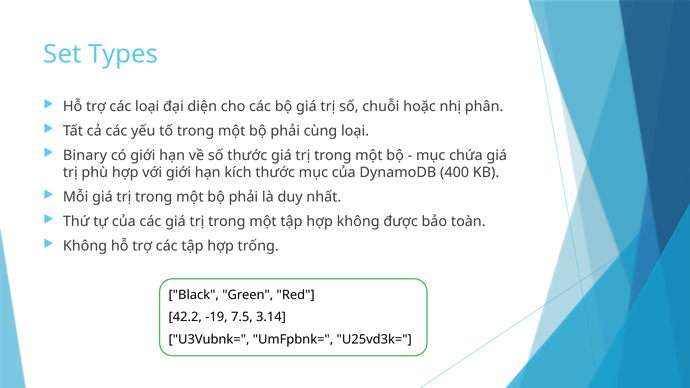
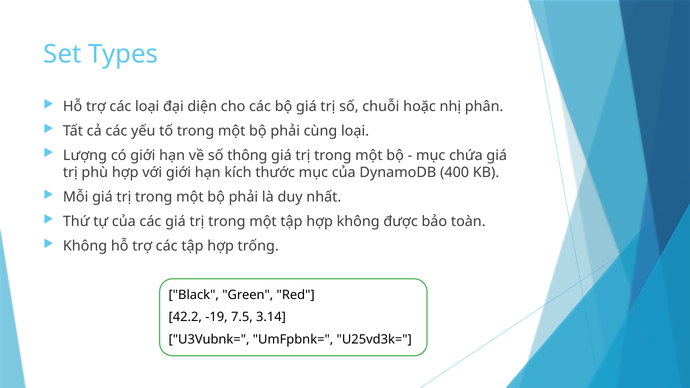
Binary: Binary -> Lượng
số thước: thước -> thông
